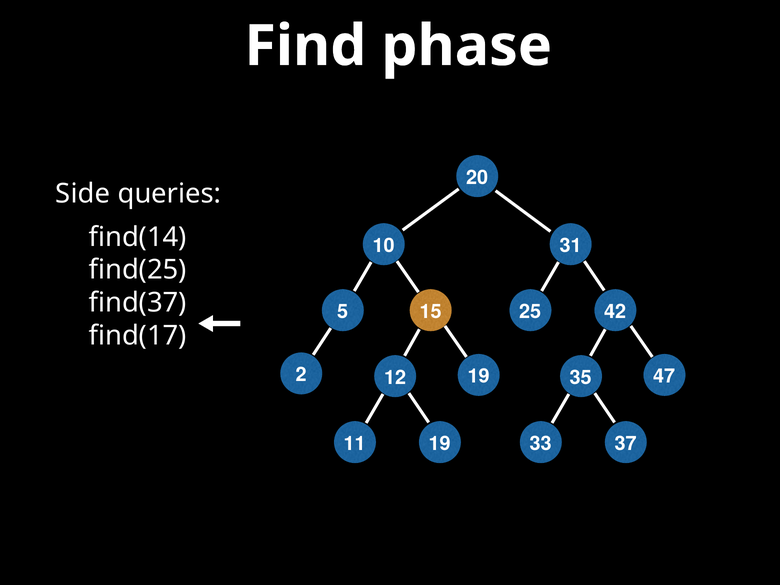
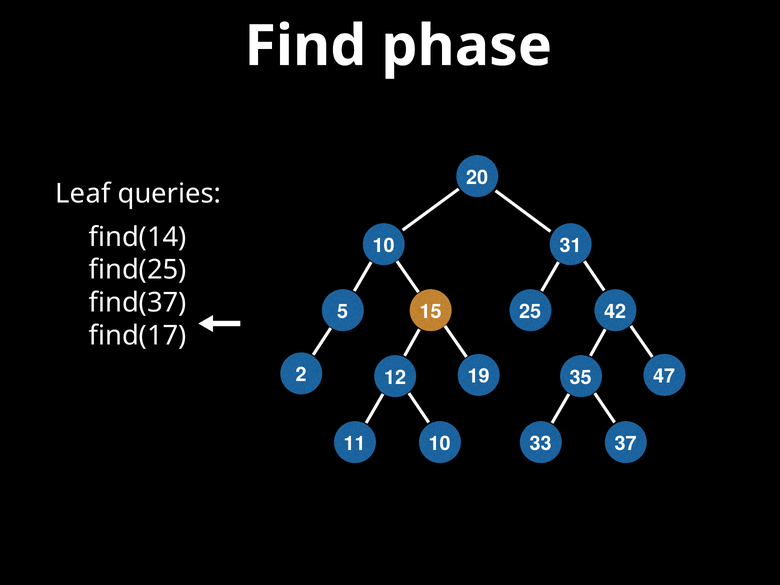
Side: Side -> Leaf
11 19: 19 -> 10
